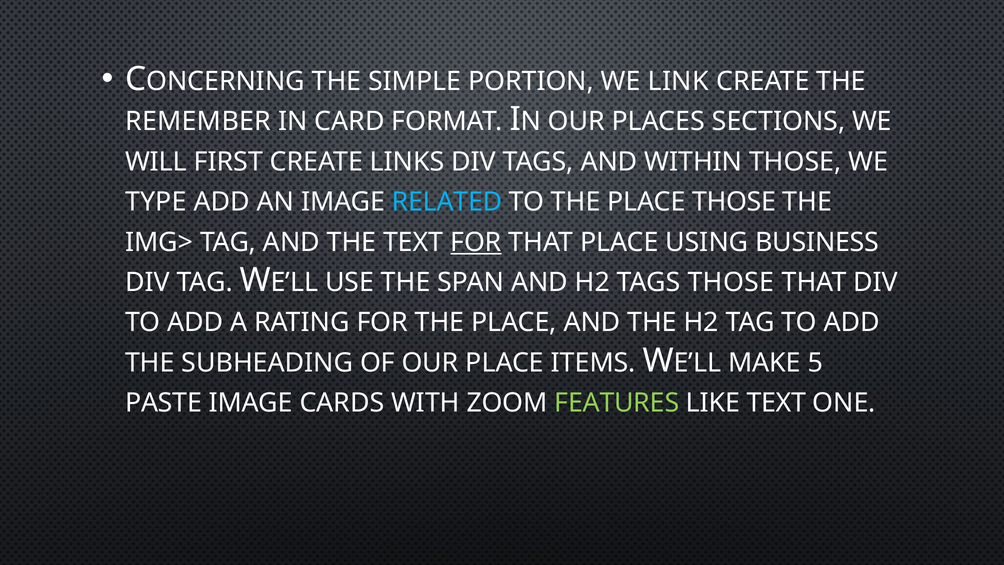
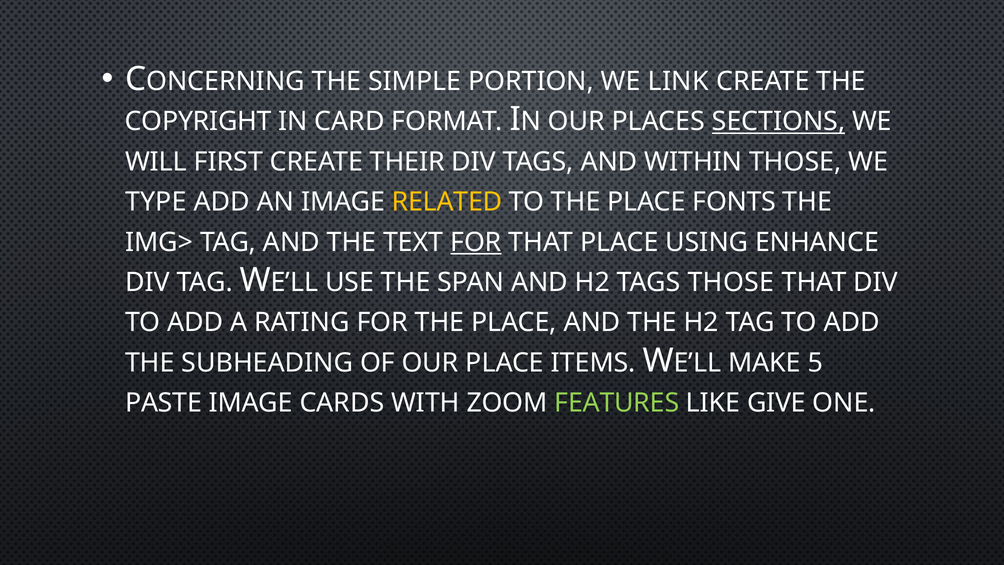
REMEMBER: REMEMBER -> COPYRIGHT
SECTIONS underline: none -> present
LINKS: LINKS -> THEIR
RELATED colour: light blue -> yellow
PLACE THOSE: THOSE -> FONTS
BUSINESS: BUSINESS -> ENHANCE
LIKE TEXT: TEXT -> GIVE
